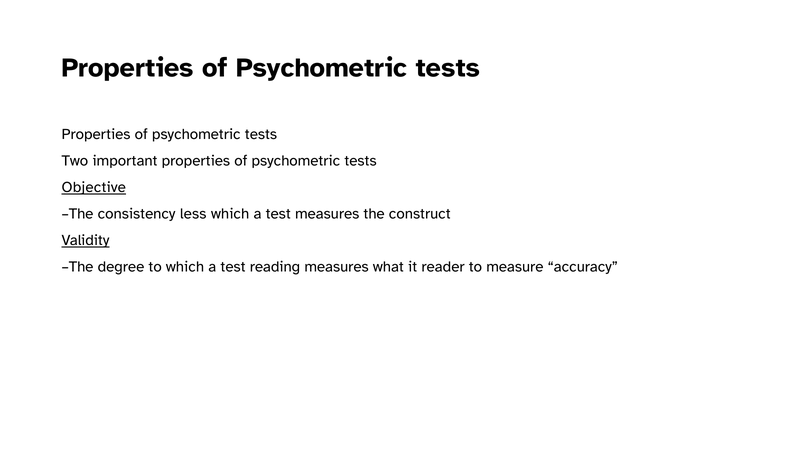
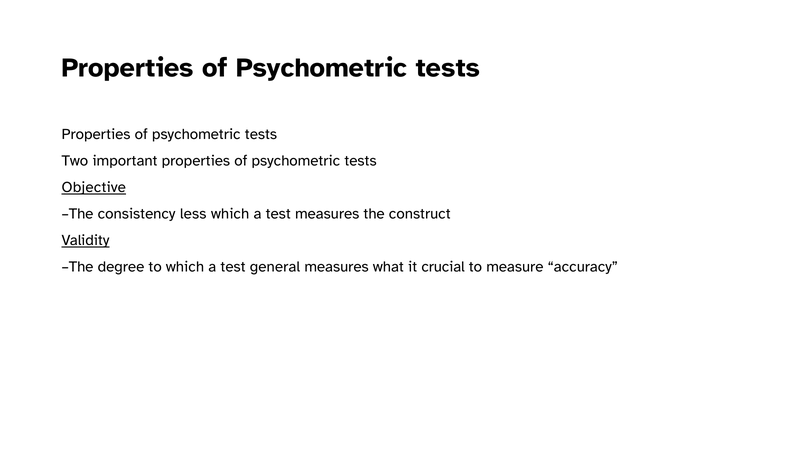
reading: reading -> general
reader: reader -> crucial
